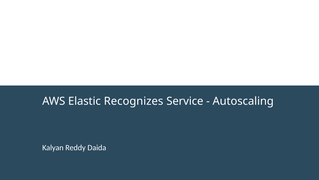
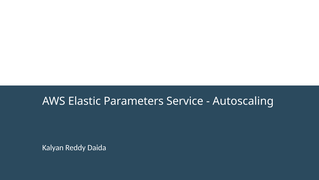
Recognizes: Recognizes -> Parameters
